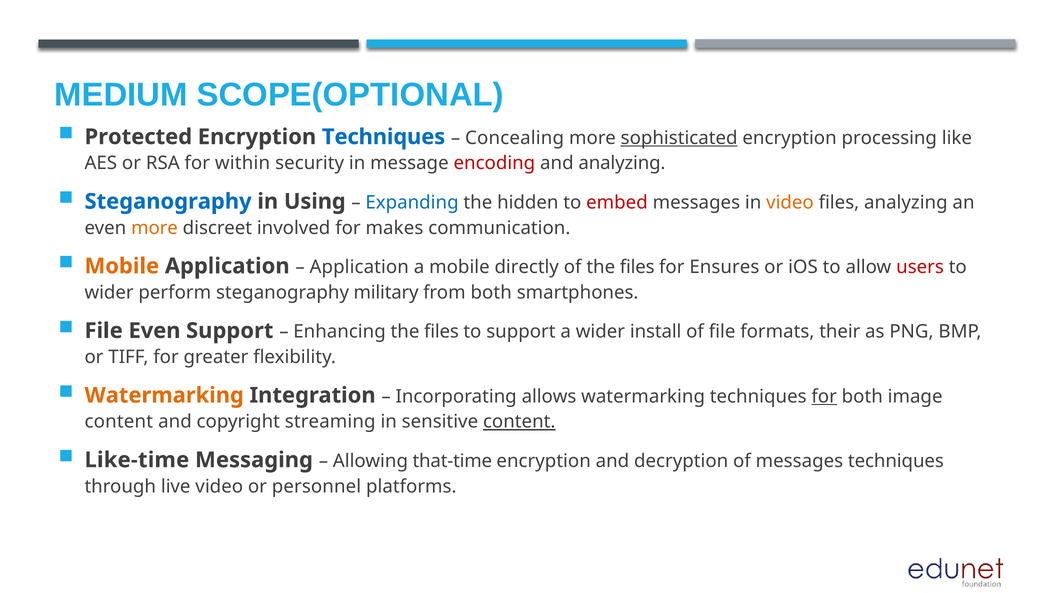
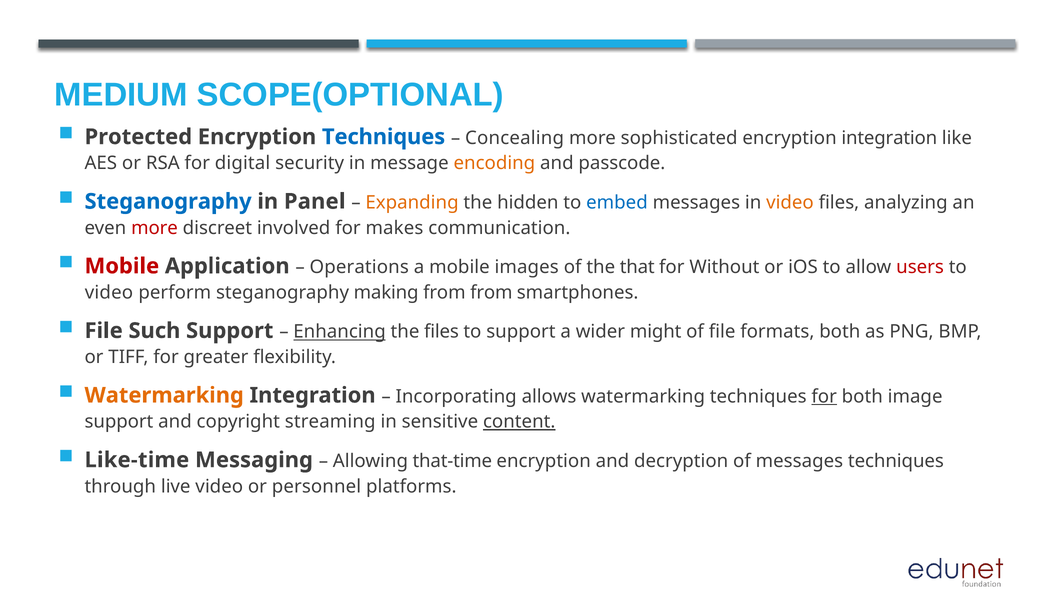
sophisticated underline: present -> none
encryption processing: processing -> integration
within: within -> digital
encoding colour: red -> orange
and analyzing: analyzing -> passcode
Using: Using -> Panel
Expanding colour: blue -> orange
embed colour: red -> blue
more at (155, 228) colour: orange -> red
Mobile at (122, 266) colour: orange -> red
Application at (359, 267): Application -> Operations
directly: directly -> images
of the files: files -> that
Ensures: Ensures -> Without
wider at (109, 292): wider -> video
military: military -> making
from both: both -> from
File Even: Even -> Such
Enhancing underline: none -> present
install: install -> might
formats their: their -> both
content at (119, 422): content -> support
